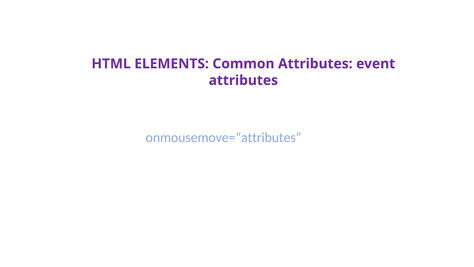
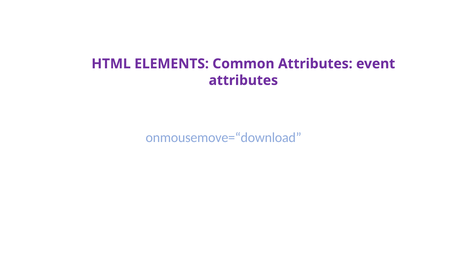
onmousemove=“attributes: onmousemove=“attributes -> onmousemove=“download
